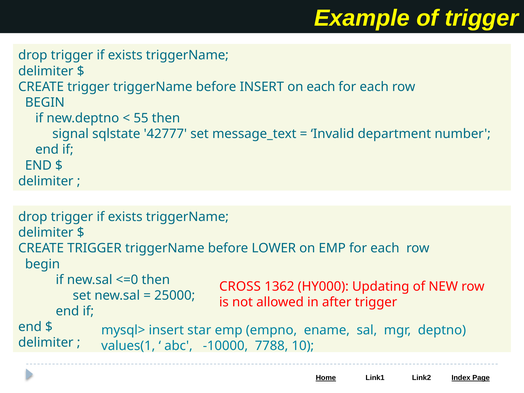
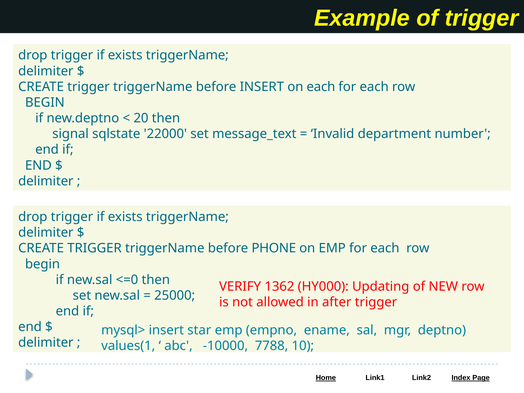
55: 55 -> 20
42777: 42777 -> 22000
LOWER: LOWER -> PHONE
CROSS: CROSS -> VERIFY
